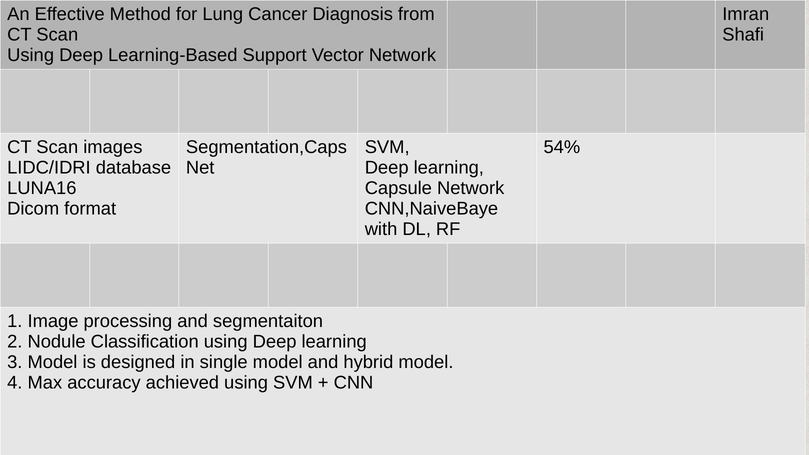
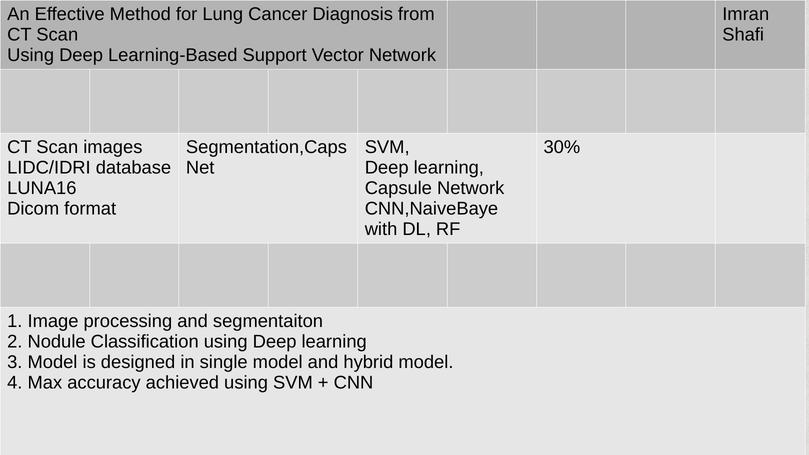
54%: 54% -> 30%
